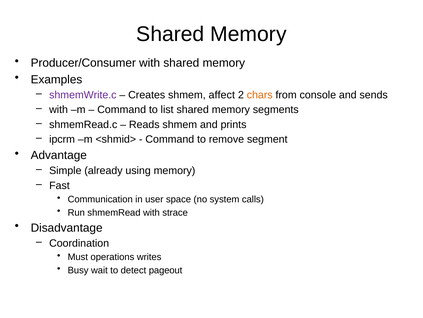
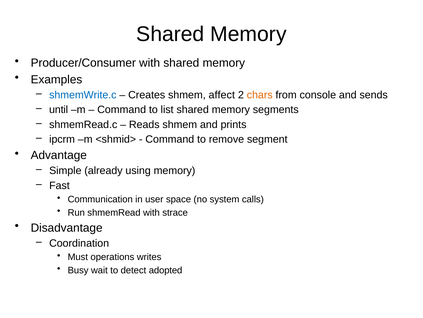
shmemWrite.c colour: purple -> blue
with at (59, 110): with -> until
pageout: pageout -> adopted
